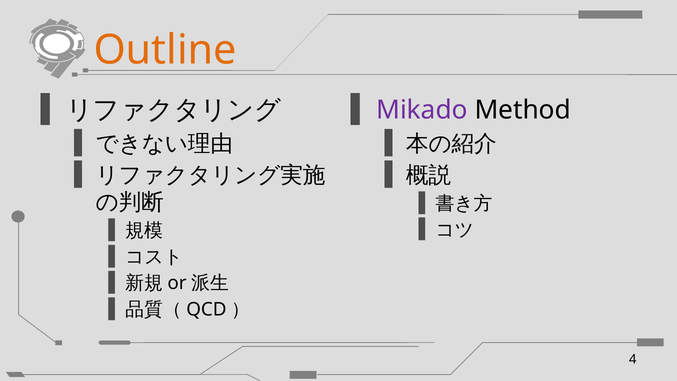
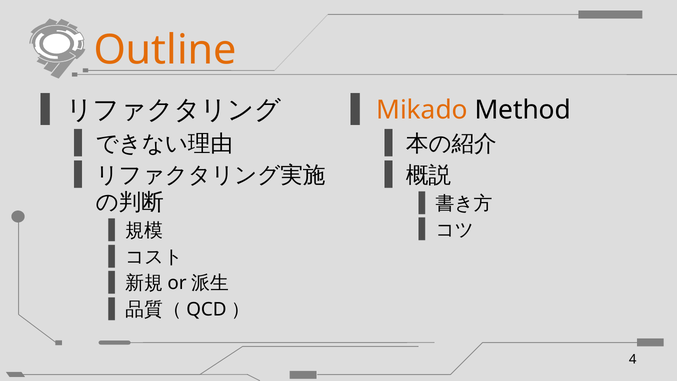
Mikado colour: purple -> orange
